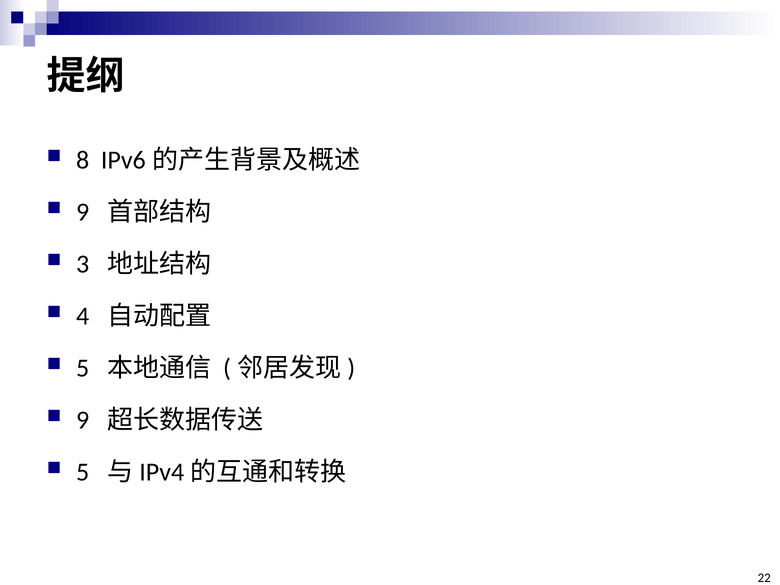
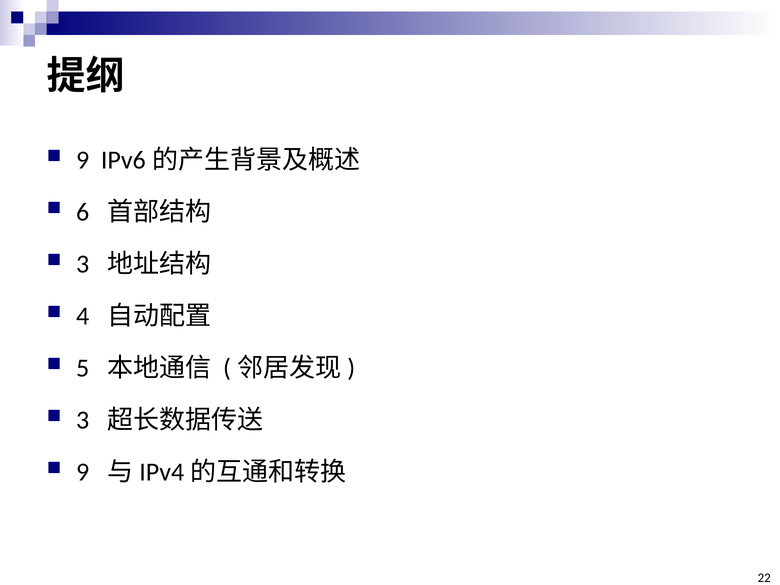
8 at (83, 160): 8 -> 9
9 at (83, 212): 9 -> 6
9 at (83, 420): 9 -> 3
5 at (83, 472): 5 -> 9
